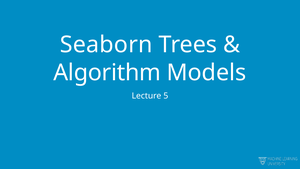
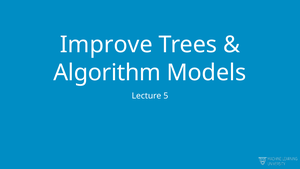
Seaborn: Seaborn -> Improve
